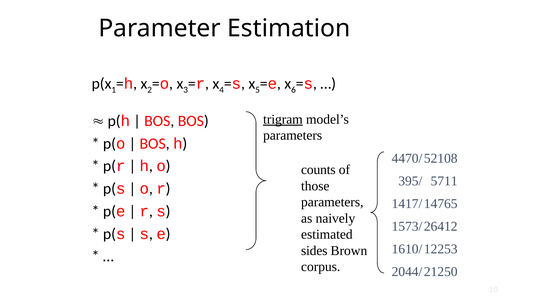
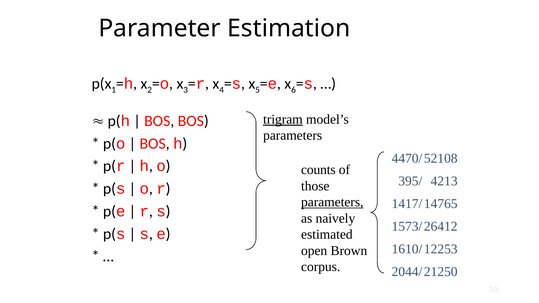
5711: 5711 -> 4213
parameters at (332, 202) underline: none -> present
sides: sides -> open
